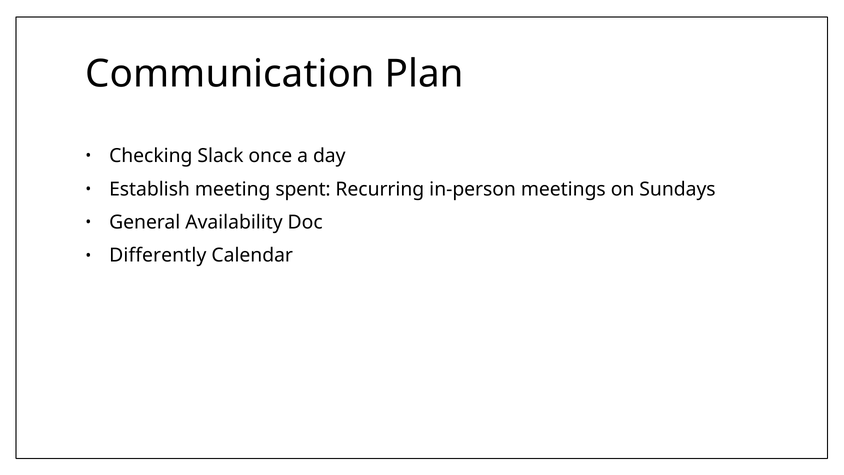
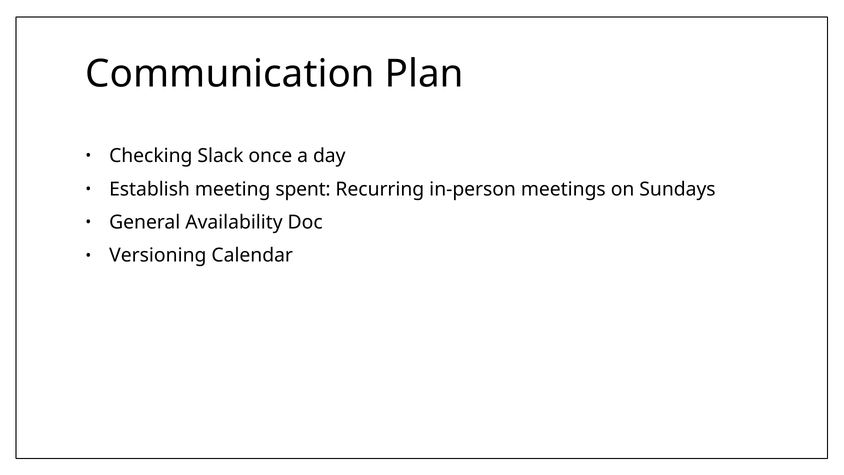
Differently: Differently -> Versioning
